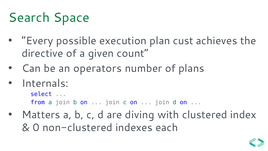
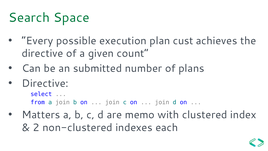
operators: operators -> submitted
Internals at (45, 83): Internals -> Directive
diving: diving -> memo
0: 0 -> 2
